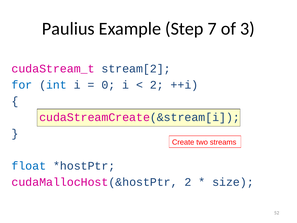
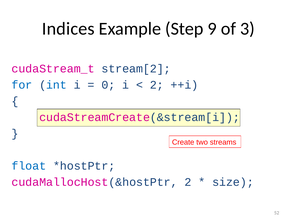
Paulius: Paulius -> Indices
7: 7 -> 9
